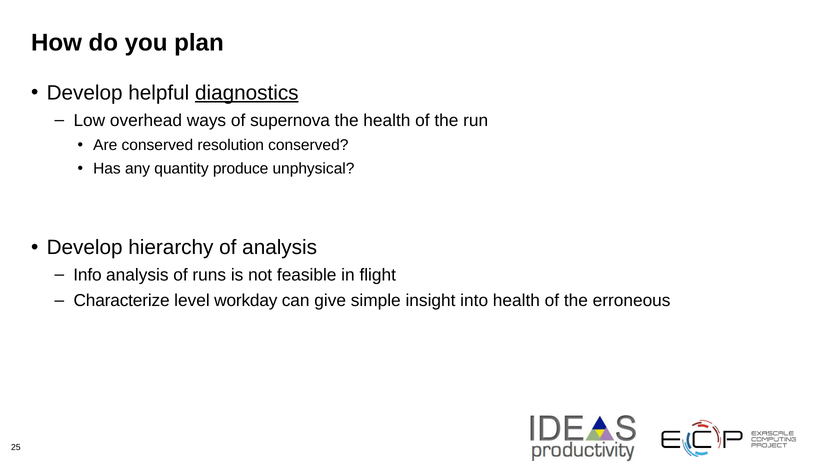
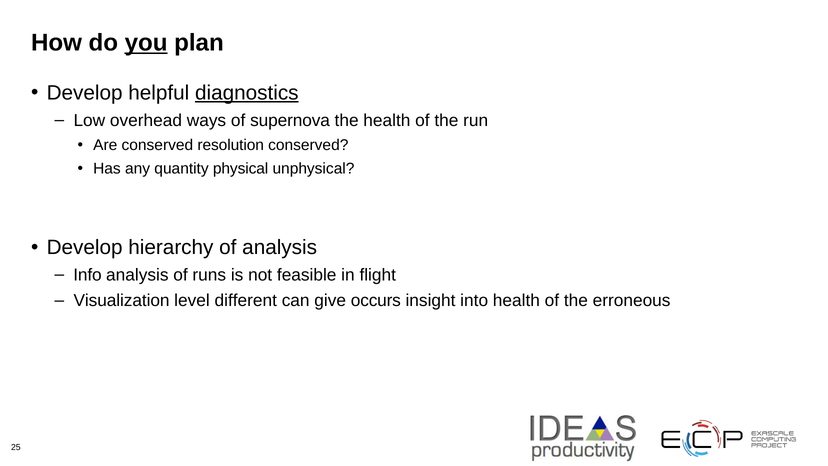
you underline: none -> present
produce: produce -> physical
Characterize: Characterize -> Visualization
workday: workday -> different
simple: simple -> occurs
